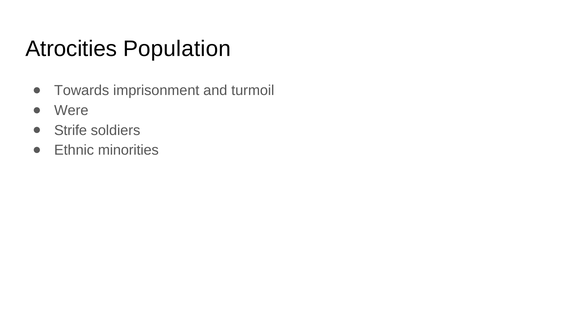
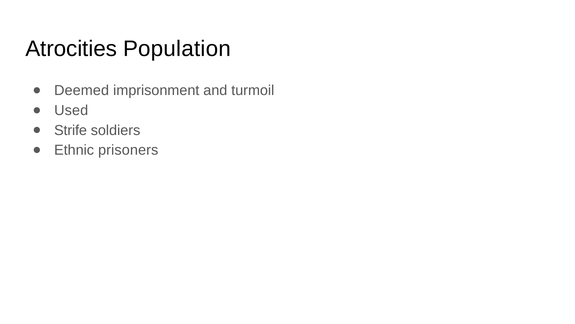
Towards: Towards -> Deemed
Were: Were -> Used
minorities: minorities -> prisoners
